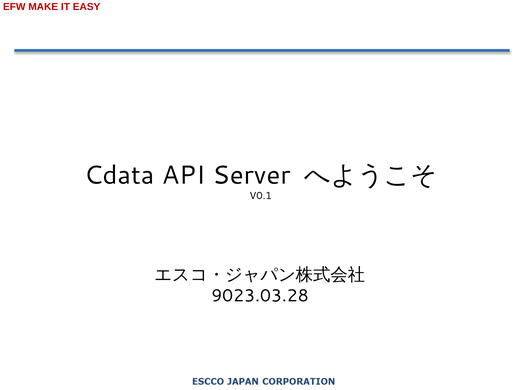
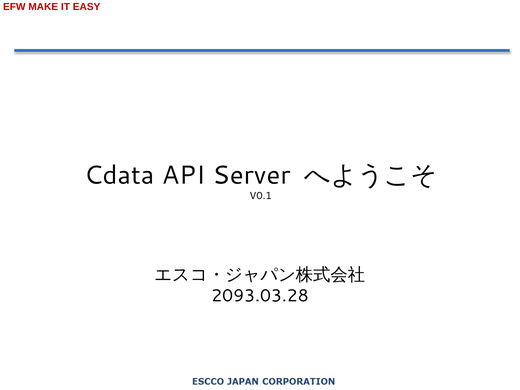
9023.03.28: 9023.03.28 -> 2093.03.28
